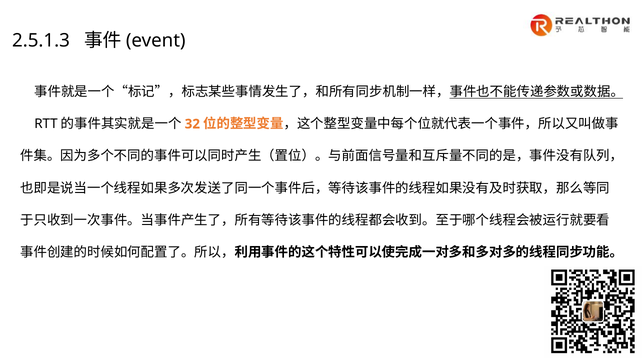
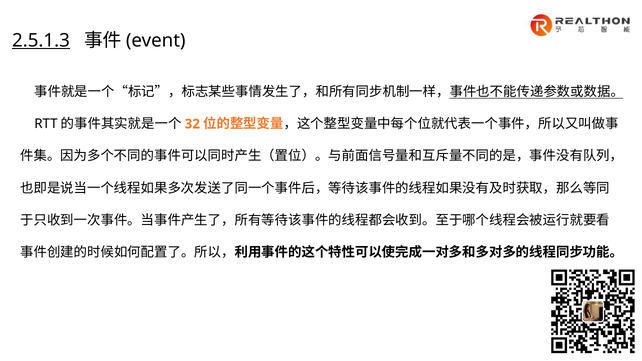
2.5.1.3 underline: none -> present
